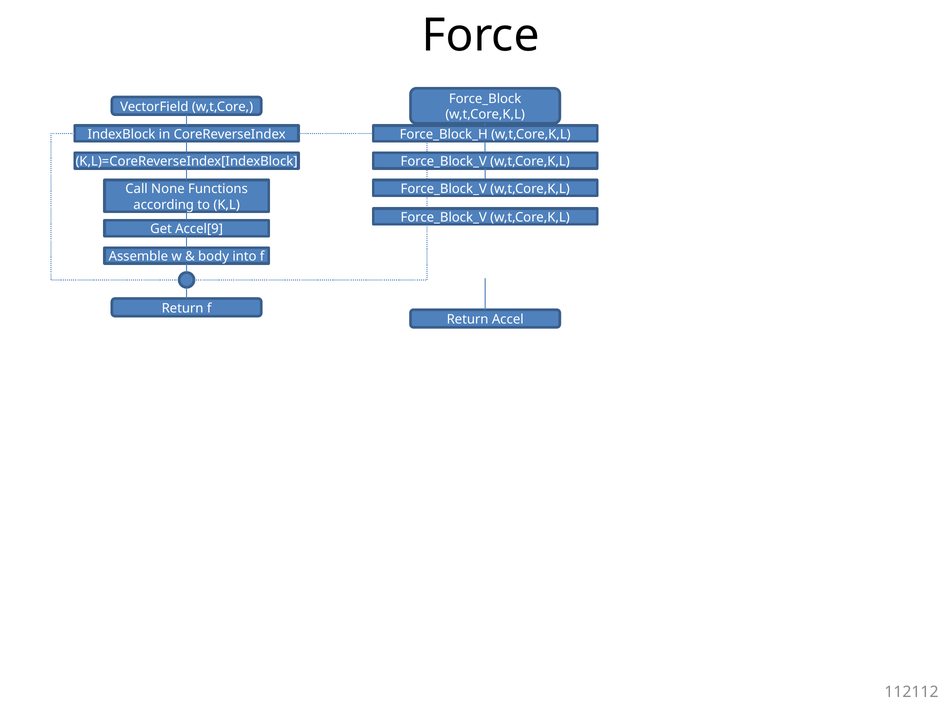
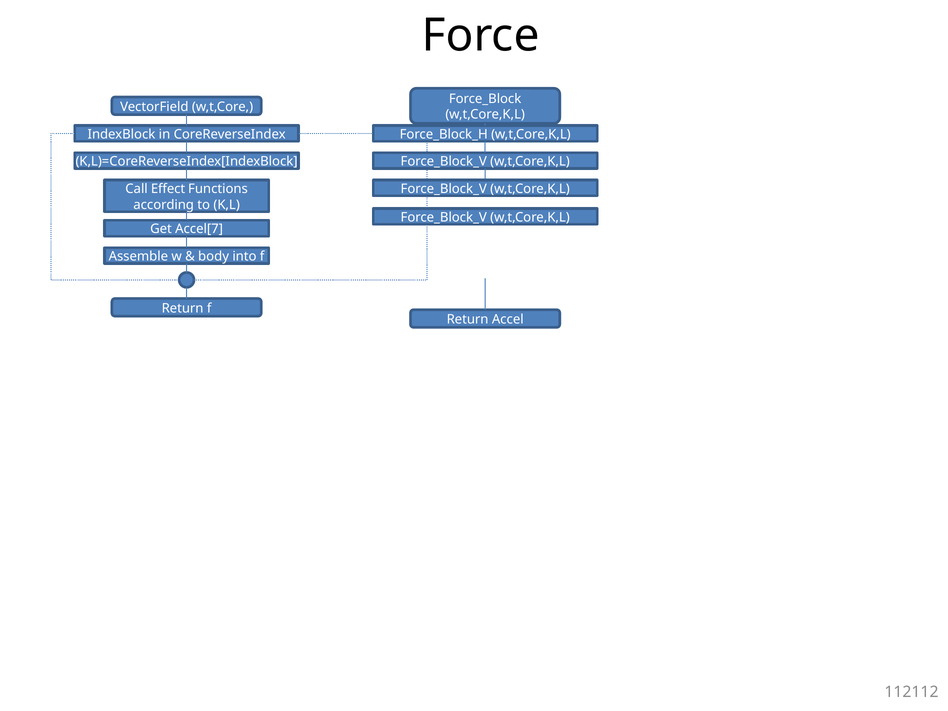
None: None -> Effect
Accel[9: Accel[9 -> Accel[7
